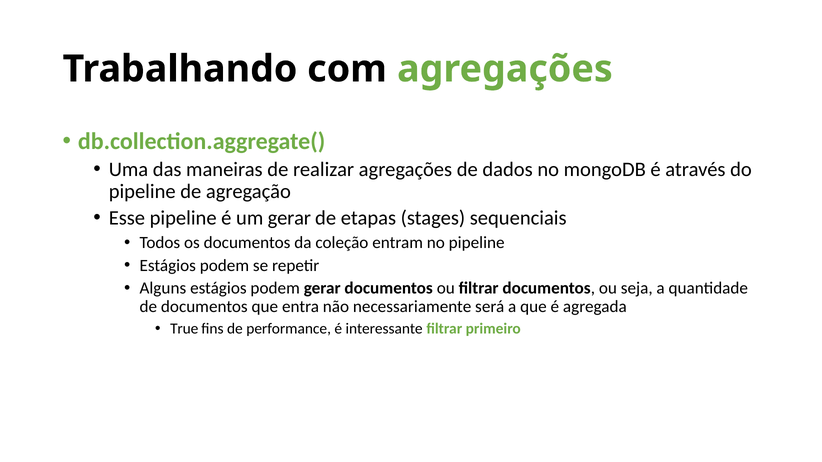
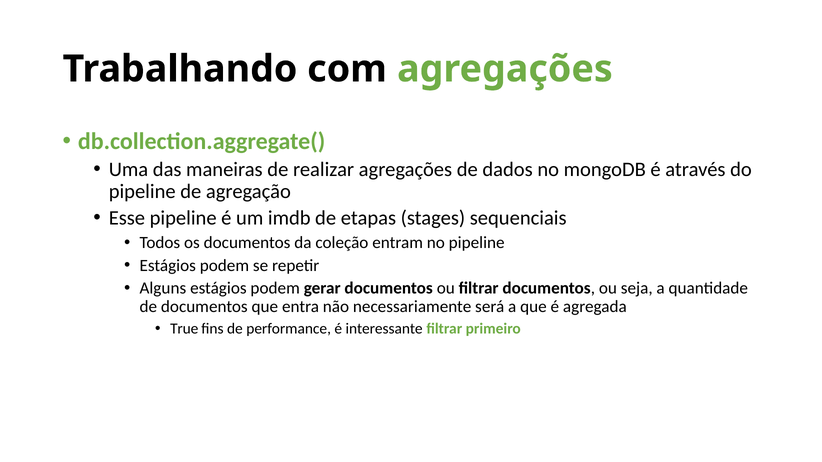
um gerar: gerar -> imdb
